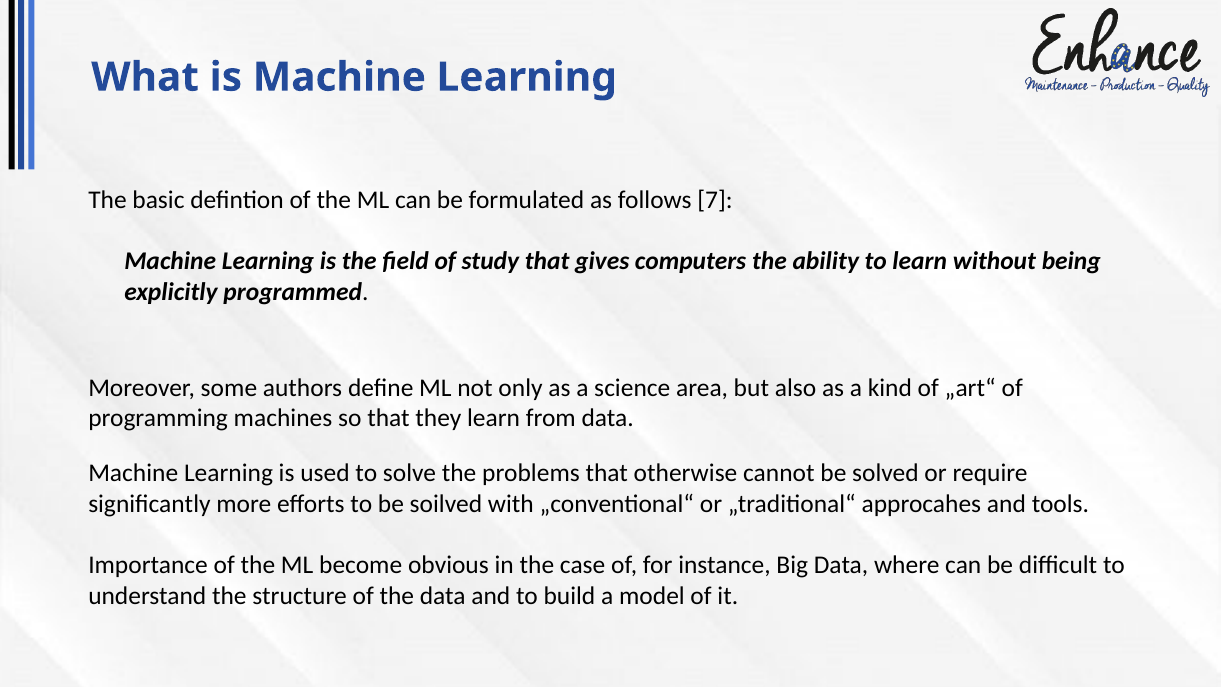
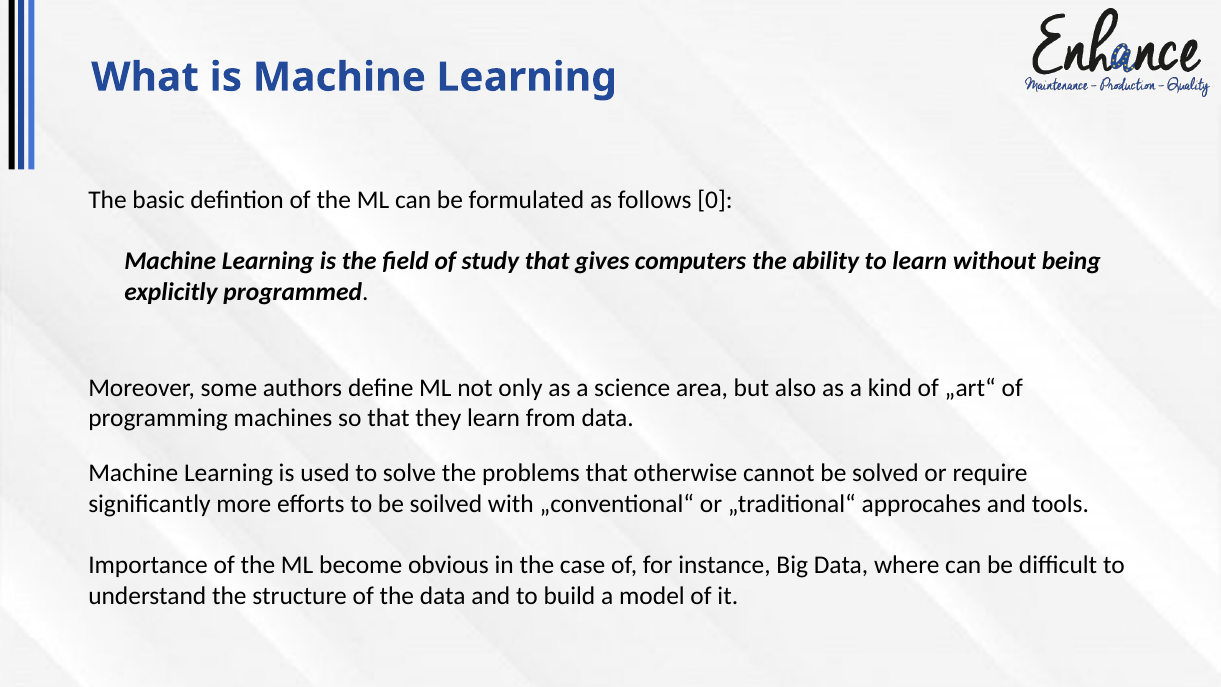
7: 7 -> 0
